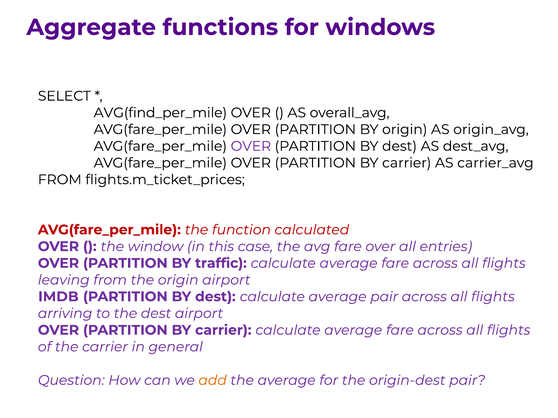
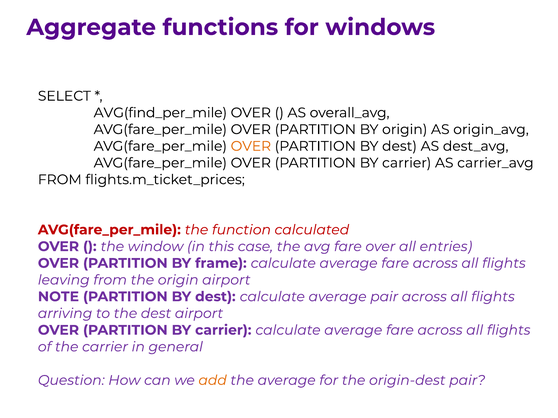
OVER at (251, 146) colour: purple -> orange
traffic: traffic -> frame
IMDB: IMDB -> NOTE
